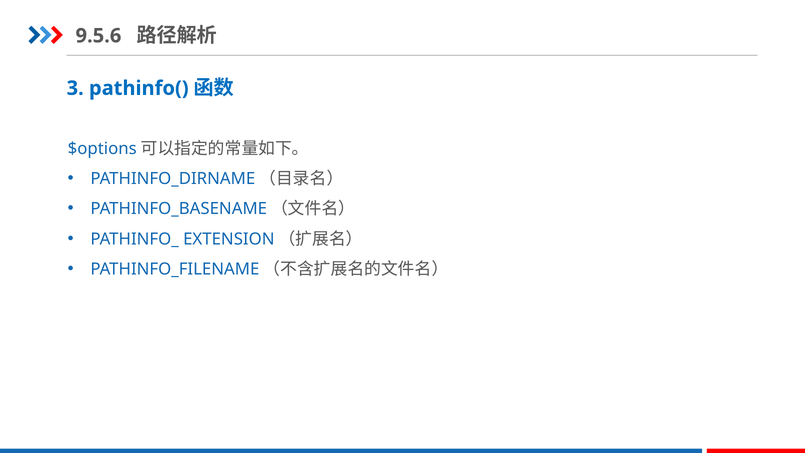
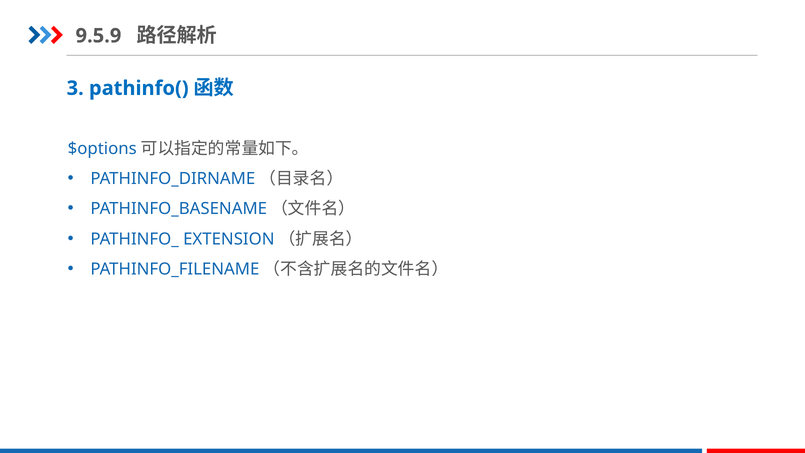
9.5.6: 9.5.6 -> 9.5.9
